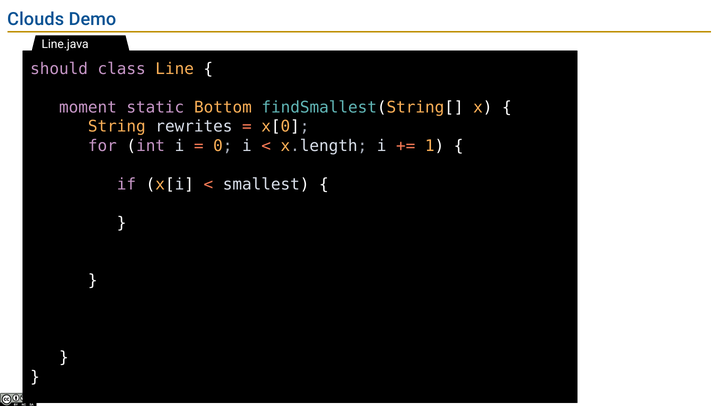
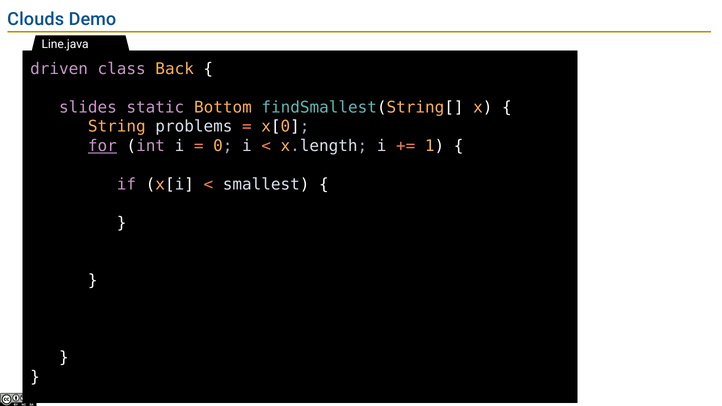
should: should -> driven
Line: Line -> Back
moment: moment -> slides
rewrites: rewrites -> problems
for underline: none -> present
